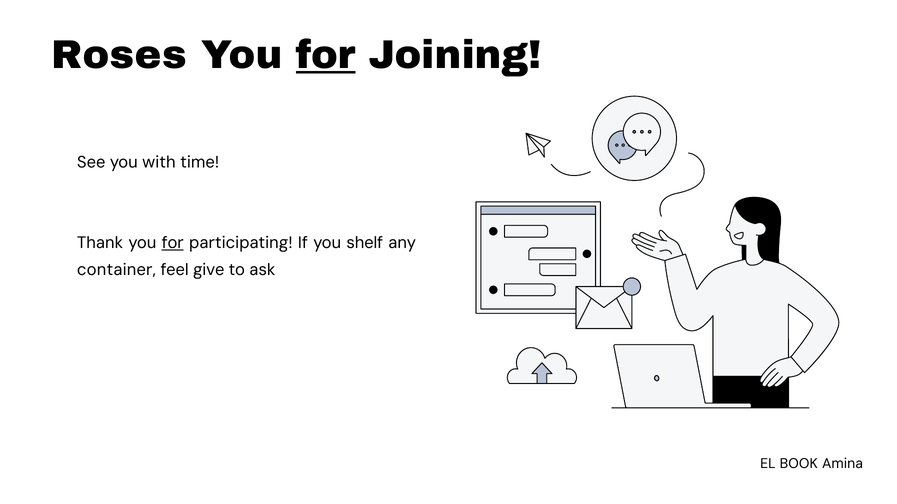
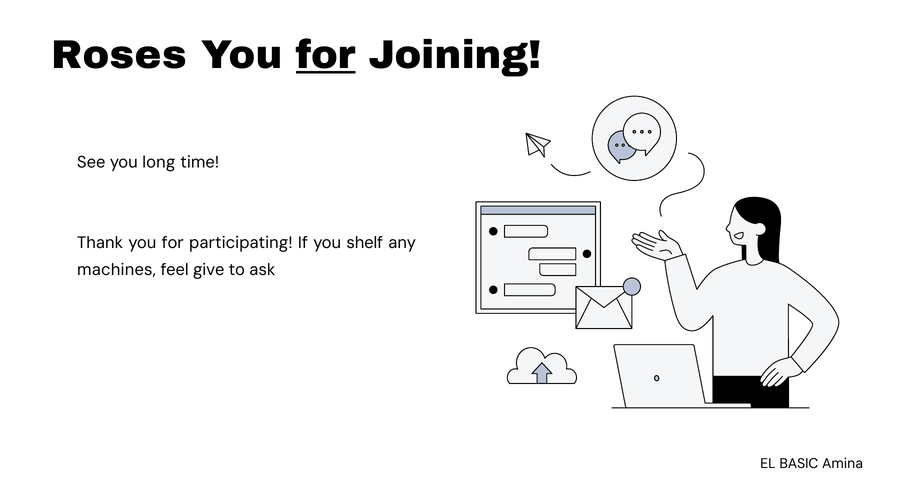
with: with -> long
for at (173, 243) underline: present -> none
container: container -> machines
BOOK: BOOK -> BASIC
